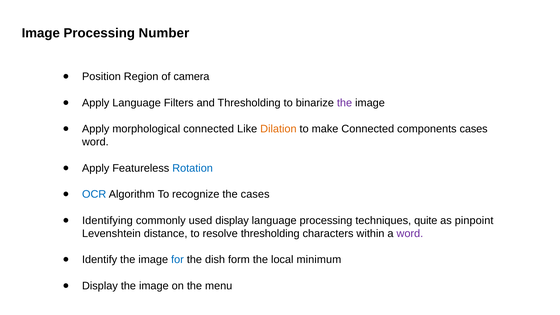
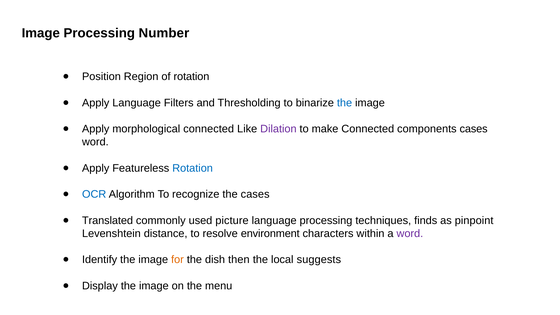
of camera: camera -> rotation
the at (345, 103) colour: purple -> blue
Dilation colour: orange -> purple
Identifying: Identifying -> Translated
used display: display -> picture
quite: quite -> finds
resolve thresholding: thresholding -> environment
for colour: blue -> orange
form: form -> then
minimum: minimum -> suggests
